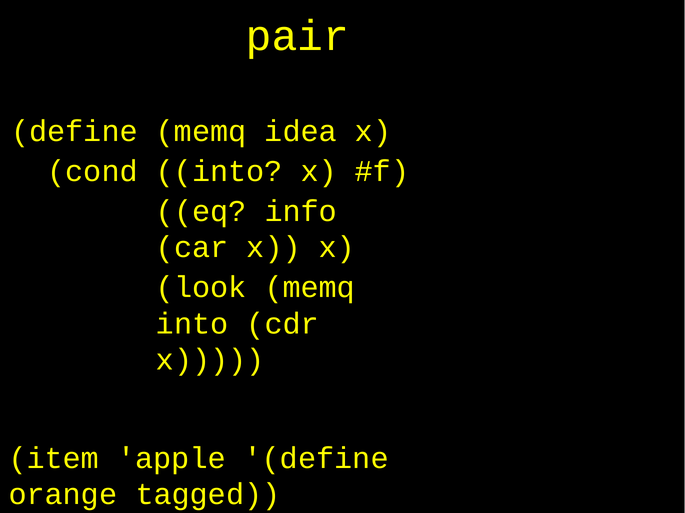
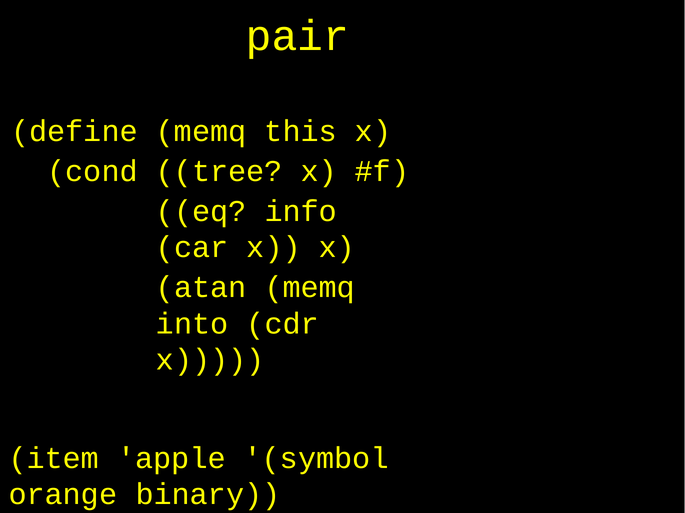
idea: idea -> this
cond into: into -> tree
look: look -> atan
apple define: define -> symbol
tagged: tagged -> binary
